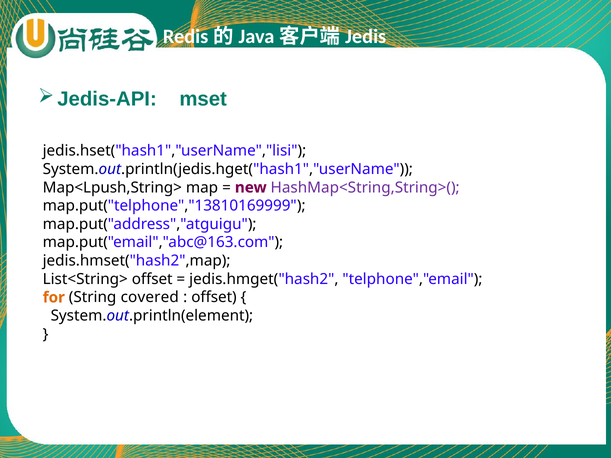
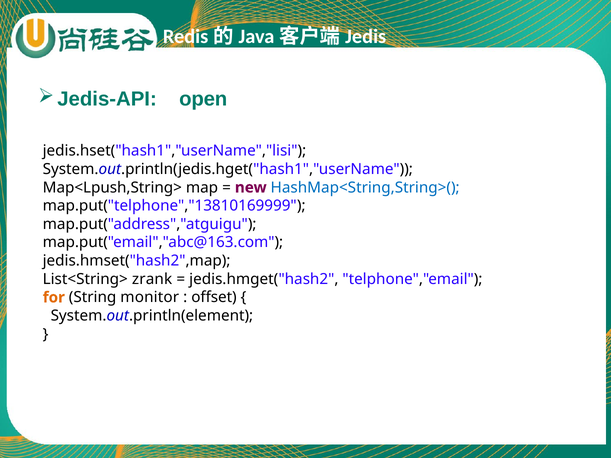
mset: mset -> open
HashMap<String,String>( colour: purple -> blue
List<String> offset: offset -> zrank
covered: covered -> monitor
